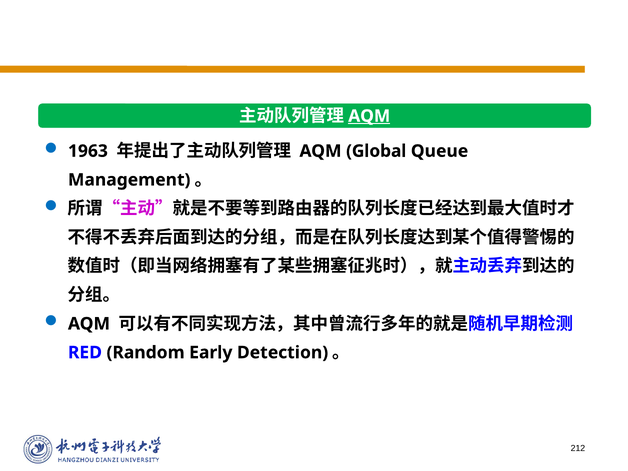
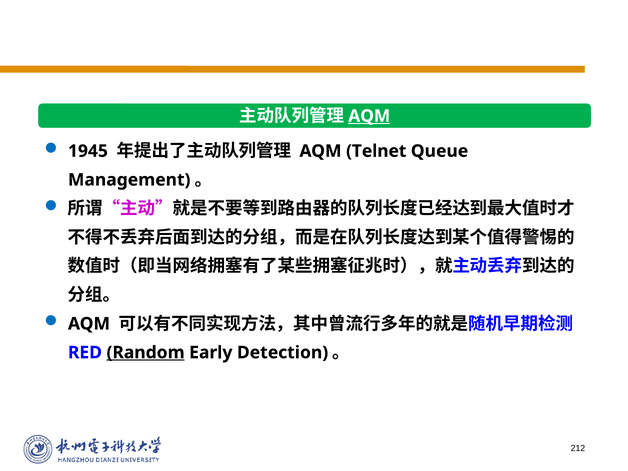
1963: 1963 -> 1945
Global: Global -> Telnet
Random underline: none -> present
